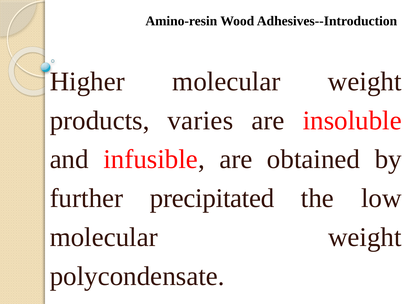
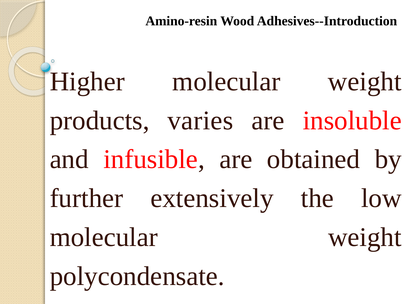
precipitated: precipitated -> extensively
